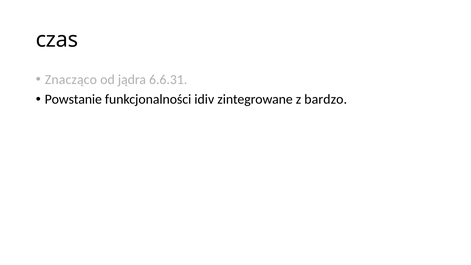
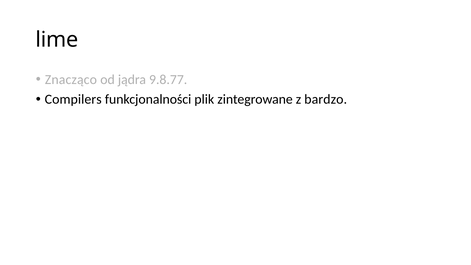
czas: czas -> lime
6.6.31: 6.6.31 -> 9.8.77
Powstanie: Powstanie -> Compilers
idiv: idiv -> plik
